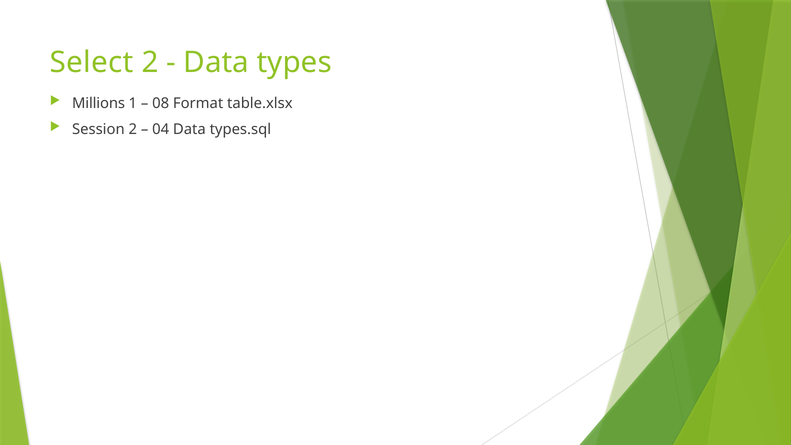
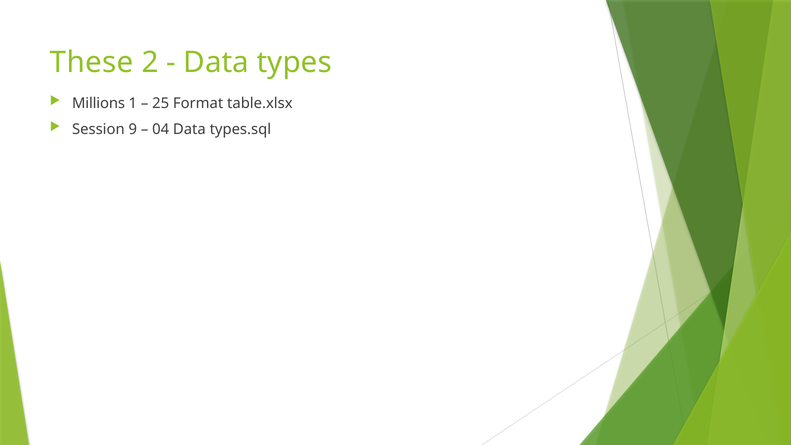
Select: Select -> These
08: 08 -> 25
Session 2: 2 -> 9
